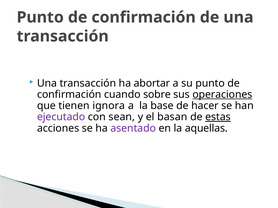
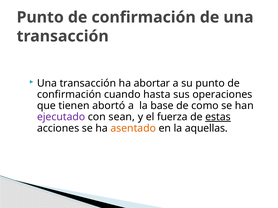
sobre: sobre -> hasta
operaciones underline: present -> none
ignora: ignora -> abortó
hacer: hacer -> como
basan: basan -> fuerza
asentado colour: purple -> orange
